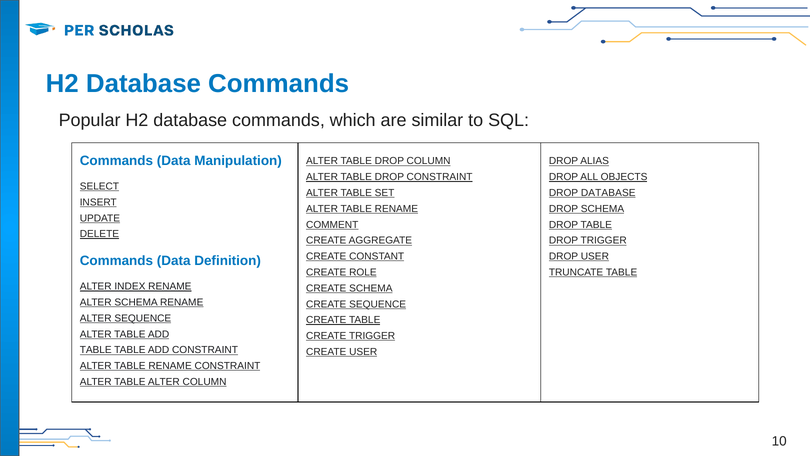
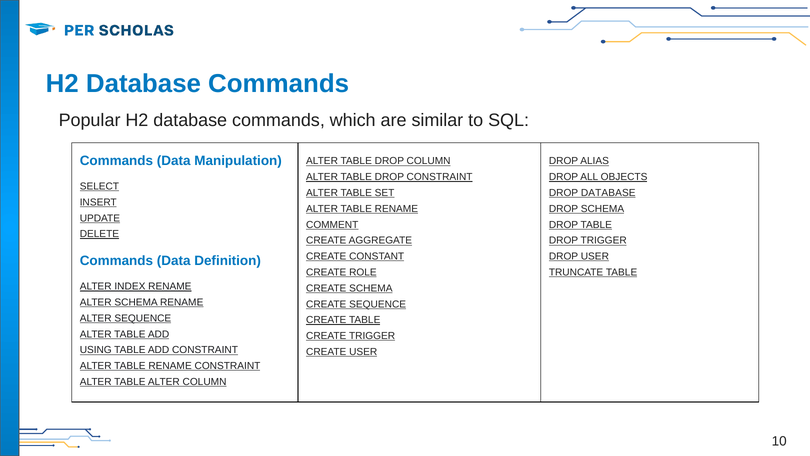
TABLE at (96, 350): TABLE -> USING
